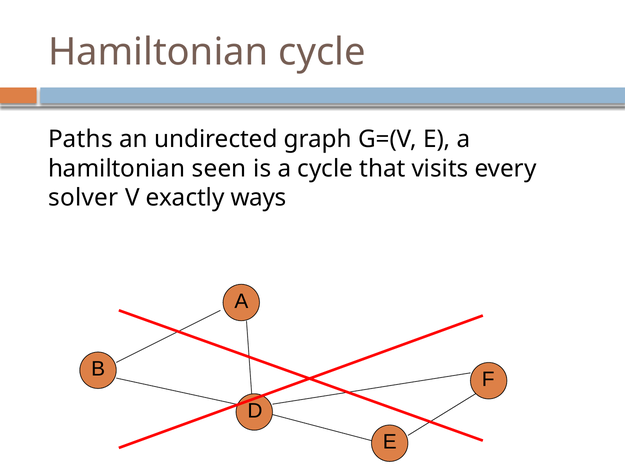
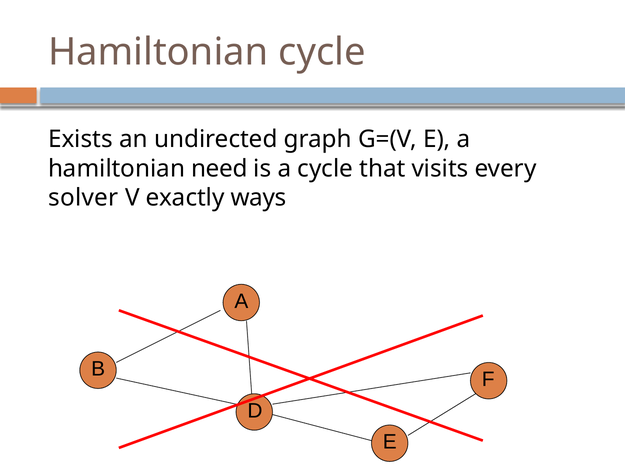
Paths: Paths -> Exists
seen: seen -> need
